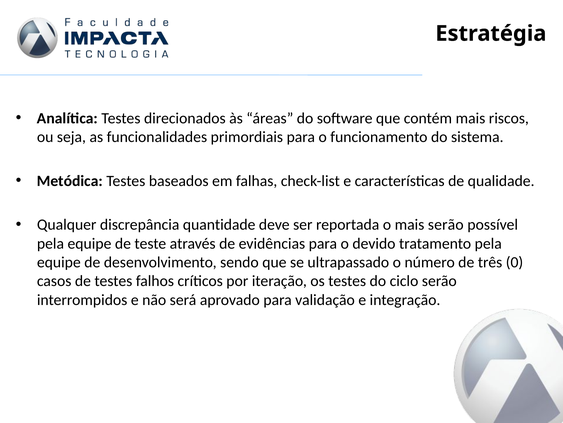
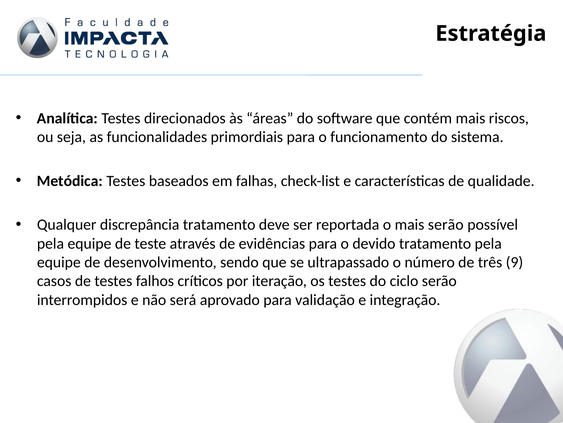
discrepância quantidade: quantidade -> tratamento
0: 0 -> 9
